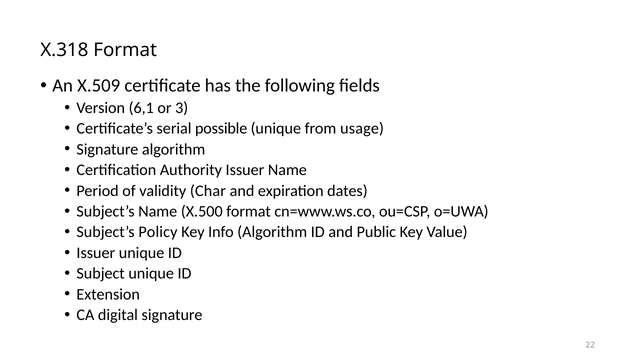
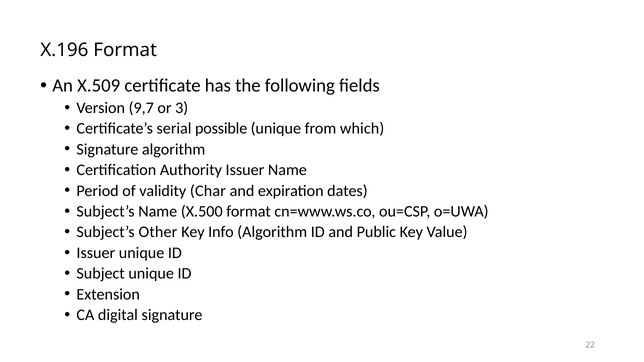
X.318: X.318 -> X.196
6,1: 6,1 -> 9,7
usage: usage -> which
Policy: Policy -> Other
